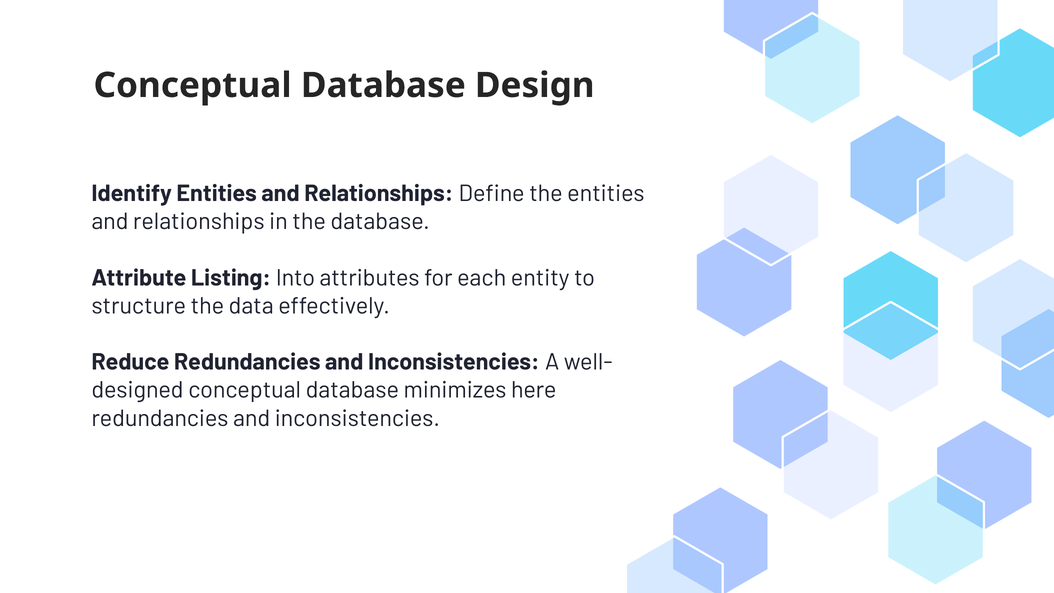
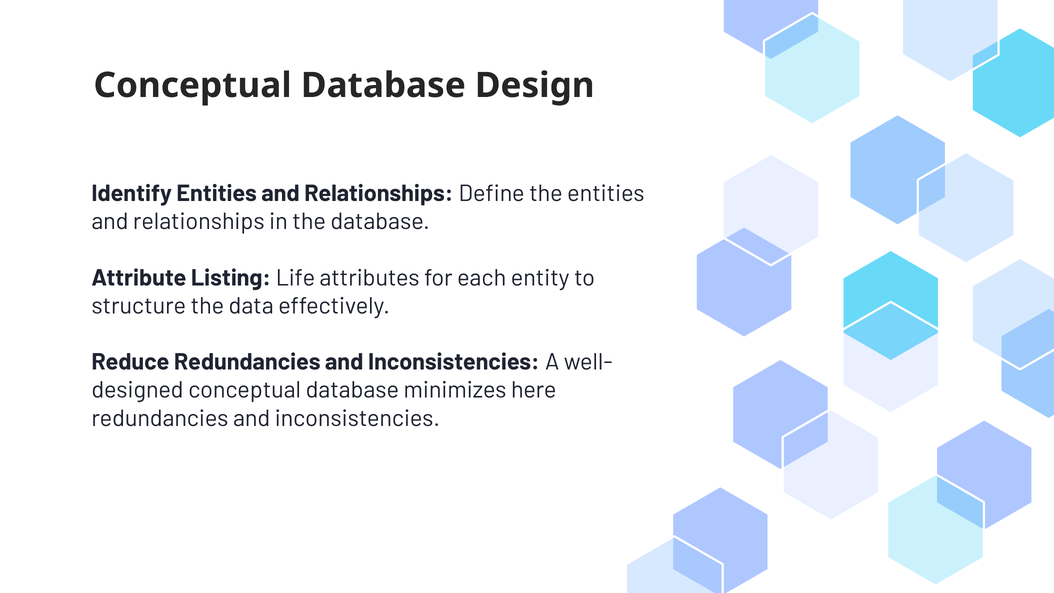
Into: Into -> Life
